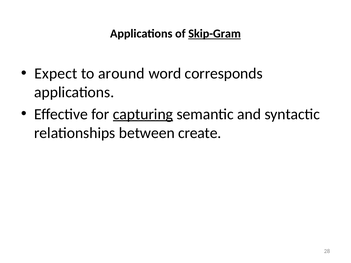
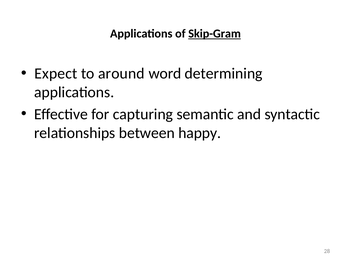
corresponds: corresponds -> determining
capturing underline: present -> none
create: create -> happy
